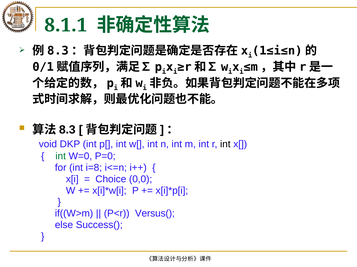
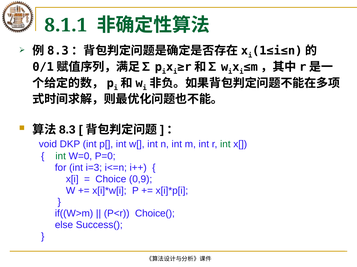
int at (225, 145) colour: black -> green
i=8: i=8 -> i=3
0,0: 0,0 -> 0,9
Versus(: Versus( -> Choice(
